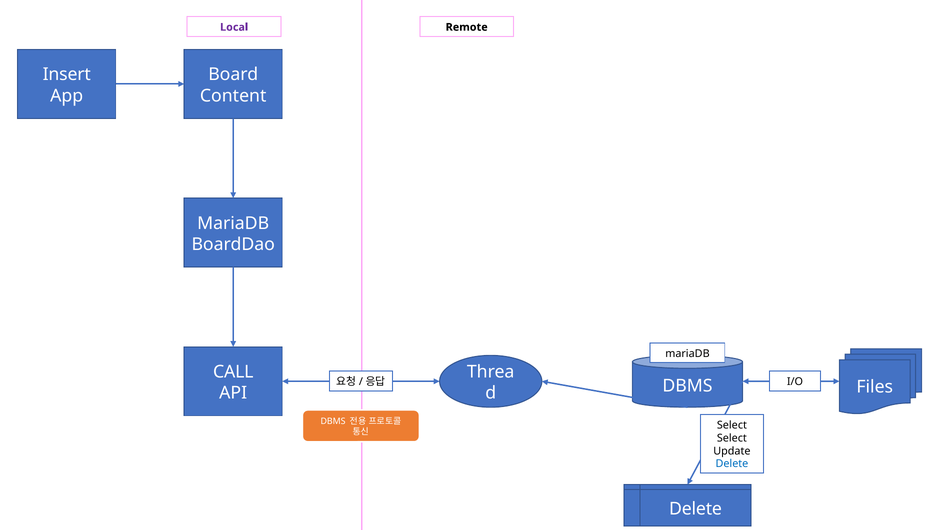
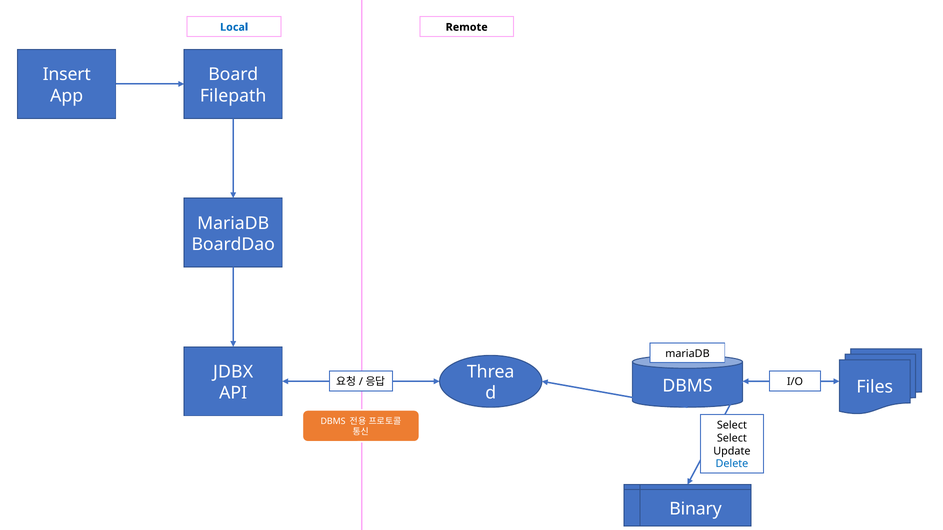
Local colour: purple -> blue
Content: Content -> Filepath
CALL: CALL -> JDBX
Delete at (696, 509): Delete -> Binary
